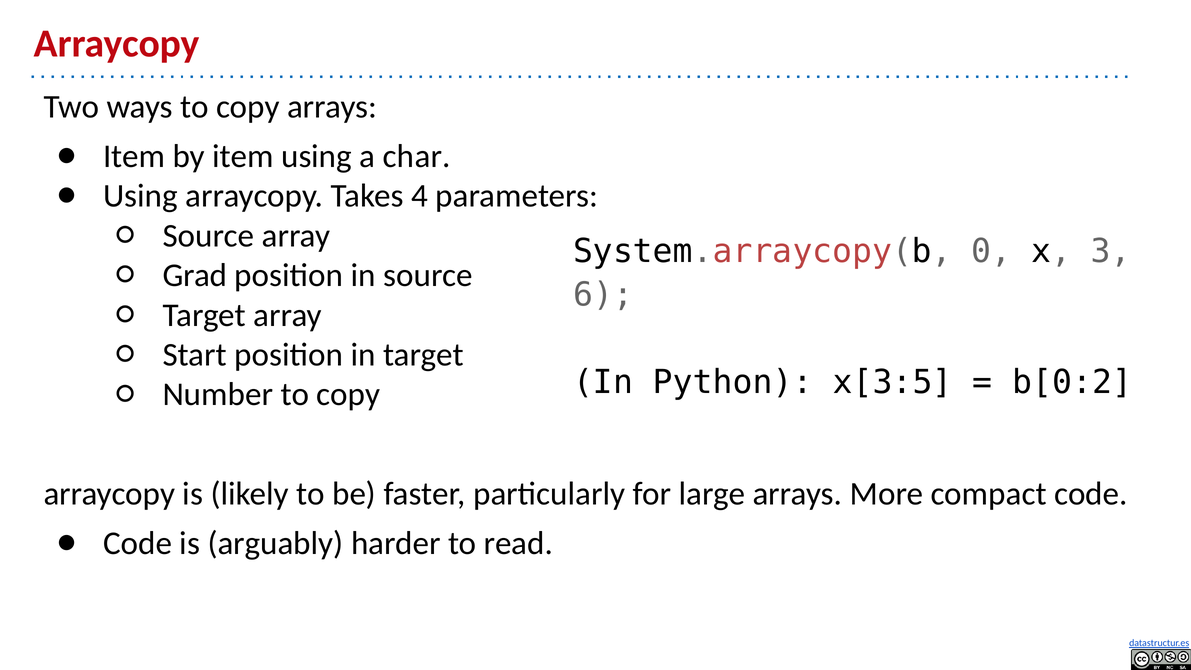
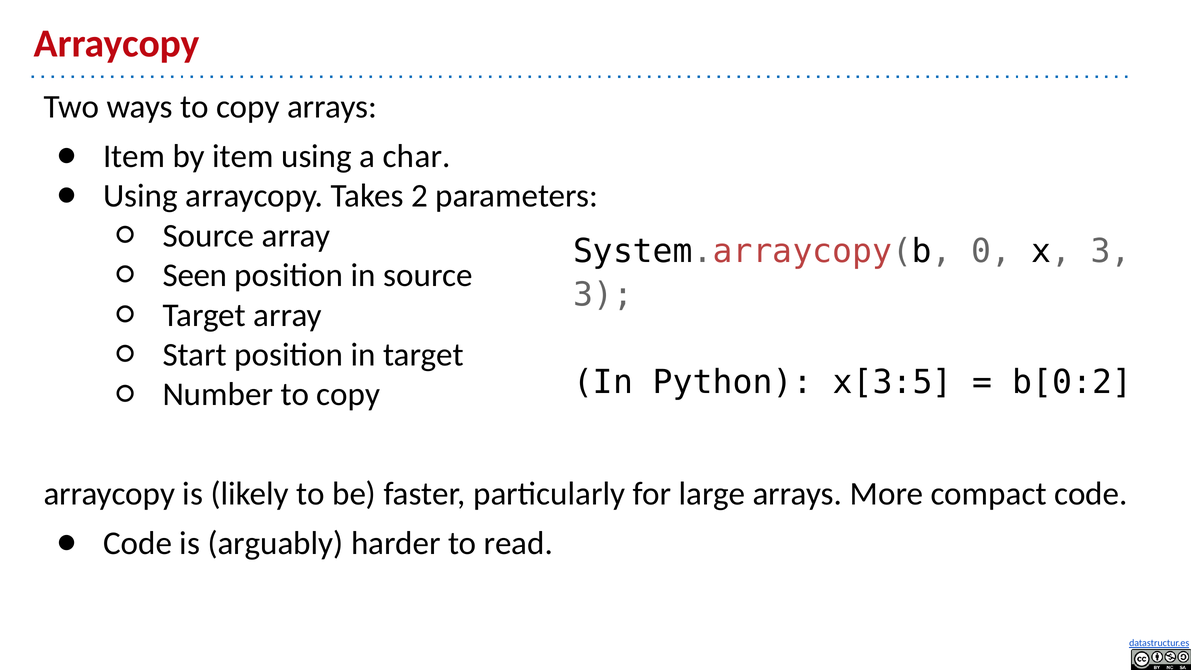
4: 4 -> 2
Grad: Grad -> Seen
6 at (603, 295): 6 -> 3
